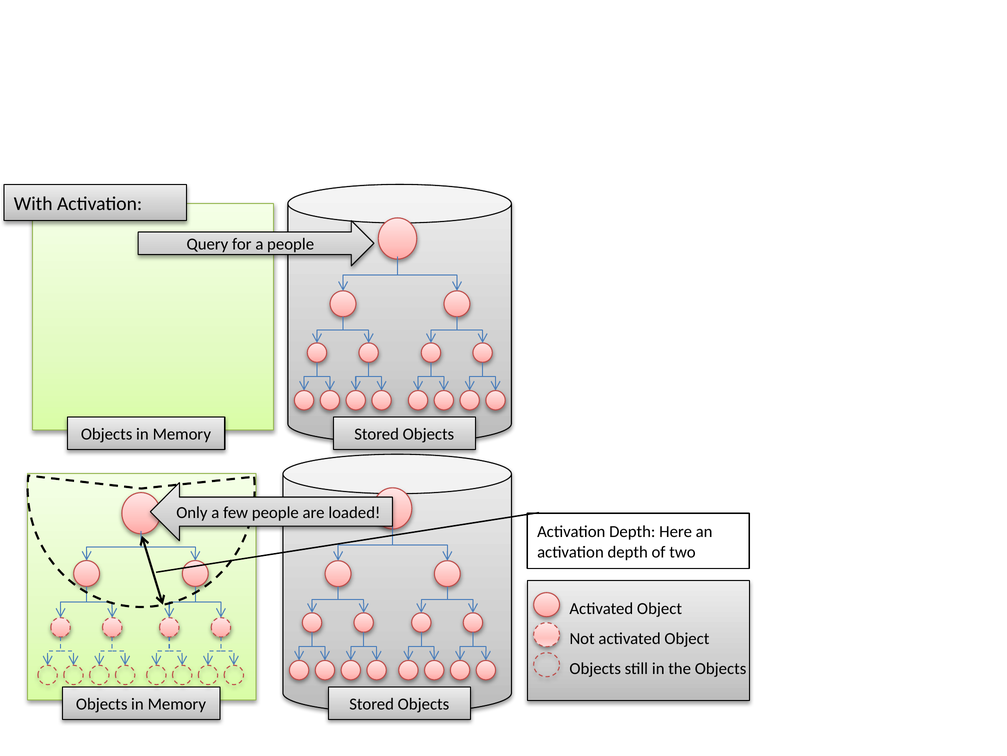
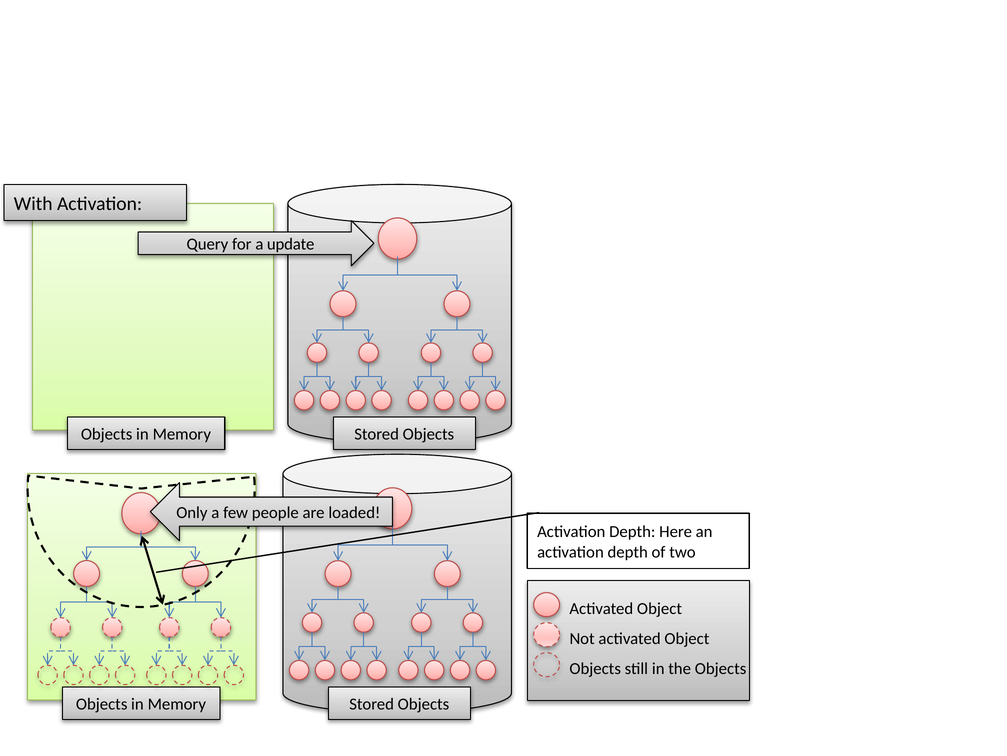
a people: people -> update
